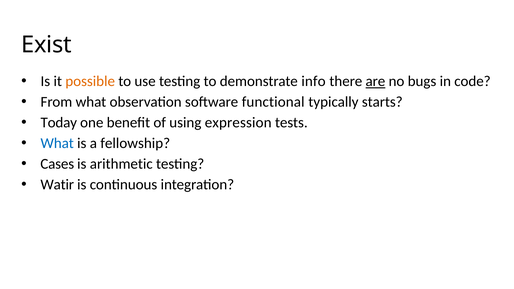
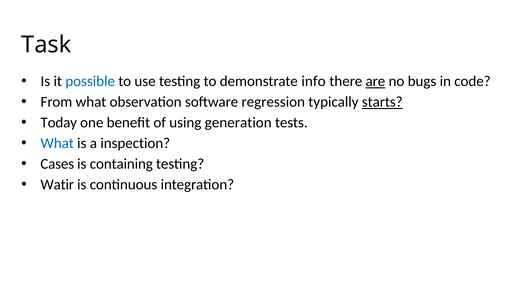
Exist: Exist -> Task
possible colour: orange -> blue
functional: functional -> regression
starts underline: none -> present
expression: expression -> generation
fellowship: fellowship -> inspection
arithmetic: arithmetic -> containing
